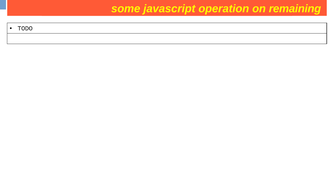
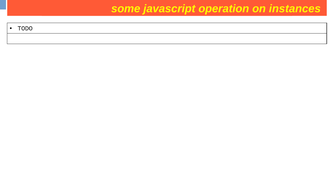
remaining: remaining -> instances
